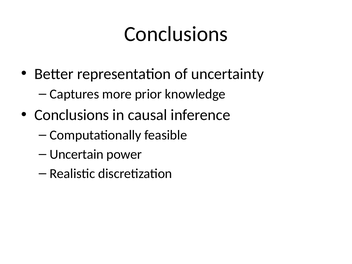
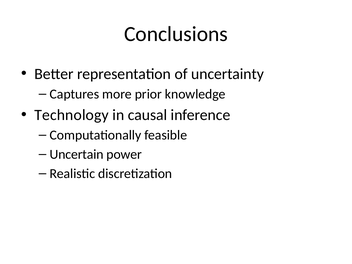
Conclusions at (72, 115): Conclusions -> Technology
